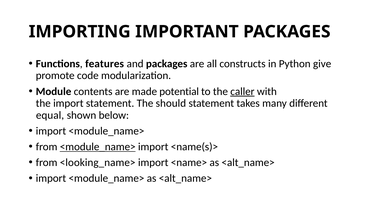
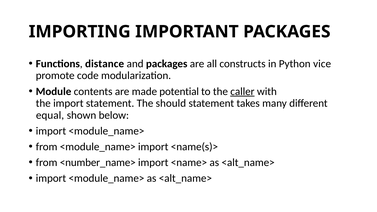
features: features -> distance
give: give -> vice
<module_name> at (98, 147) underline: present -> none
<looking_name>: <looking_name> -> <number_name>
